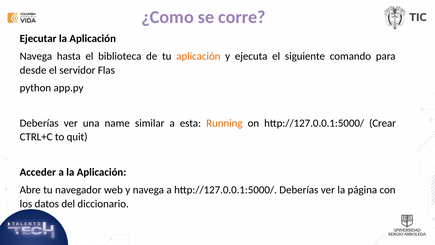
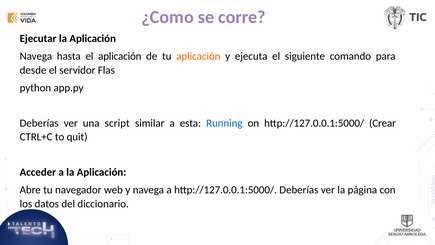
el biblioteca: biblioteca -> aplicación
name: name -> script
Running colour: orange -> blue
